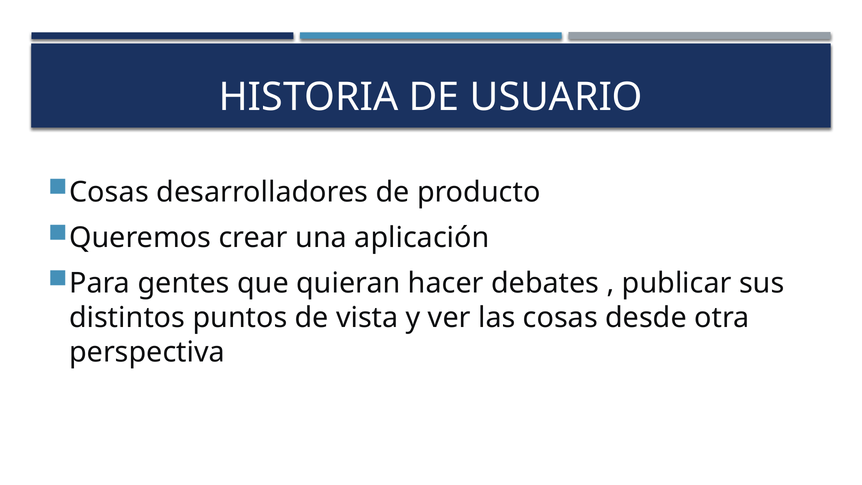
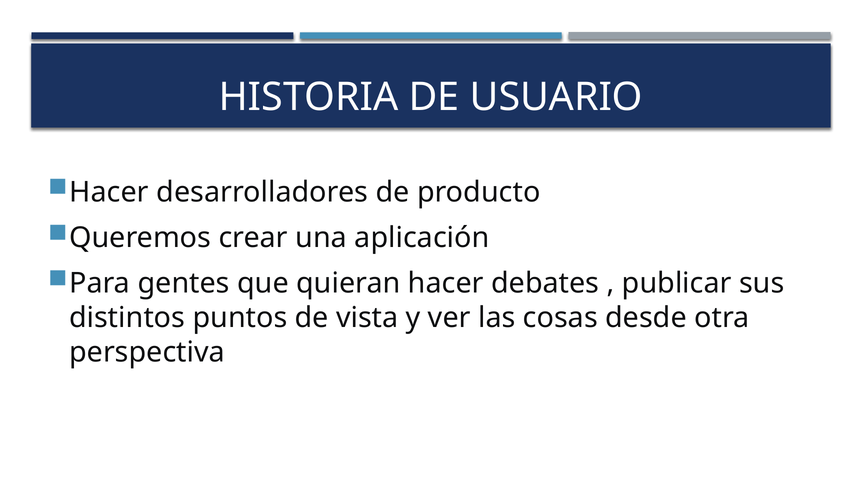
Cosas at (109, 192): Cosas -> Hacer
